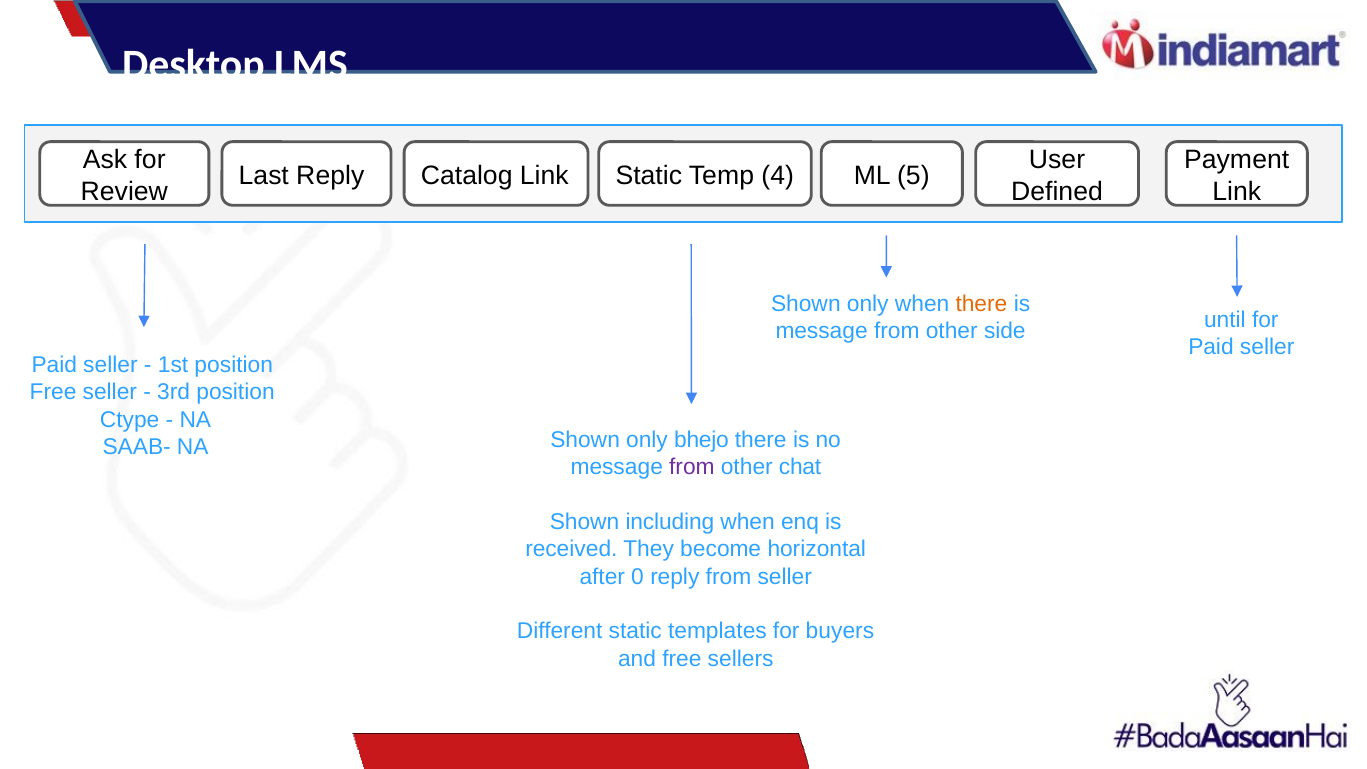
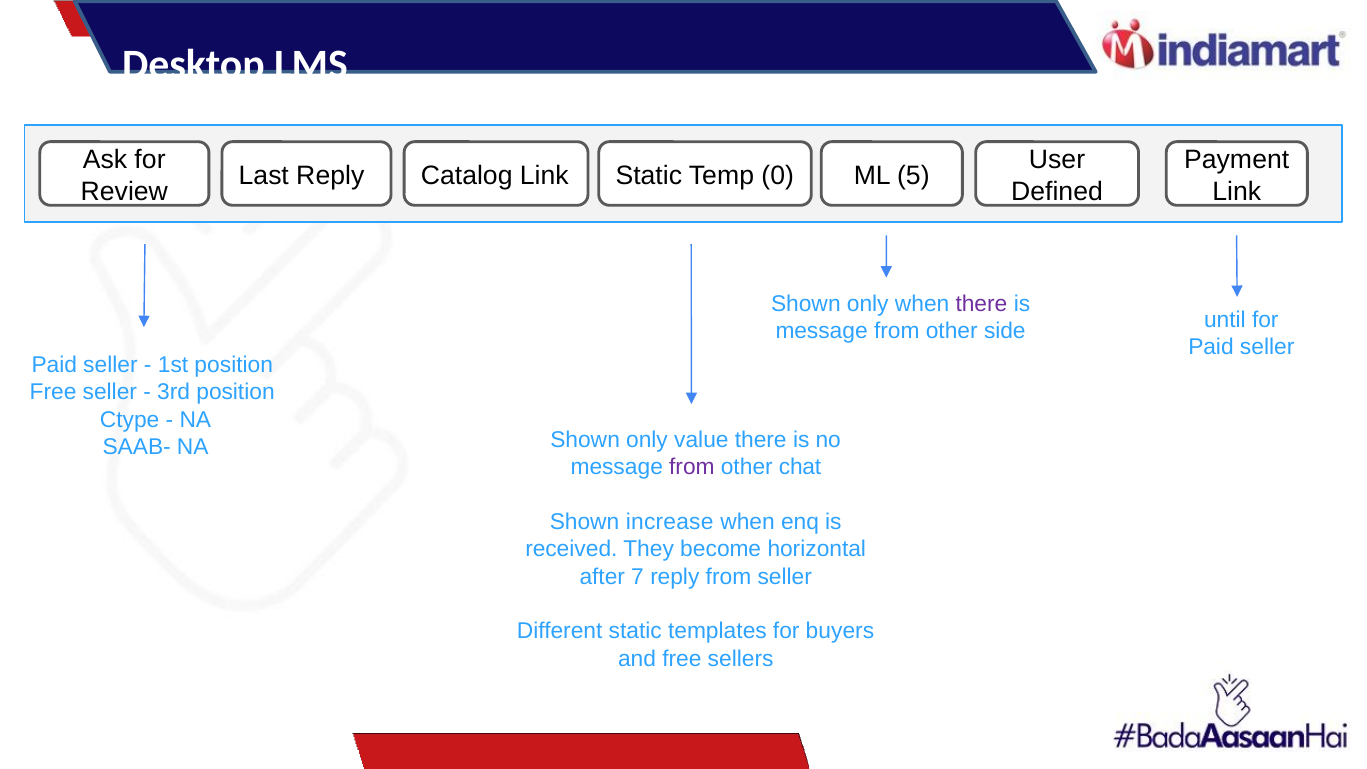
4: 4 -> 0
there at (981, 304) colour: orange -> purple
bhejo: bhejo -> value
including: including -> increase
0: 0 -> 7
